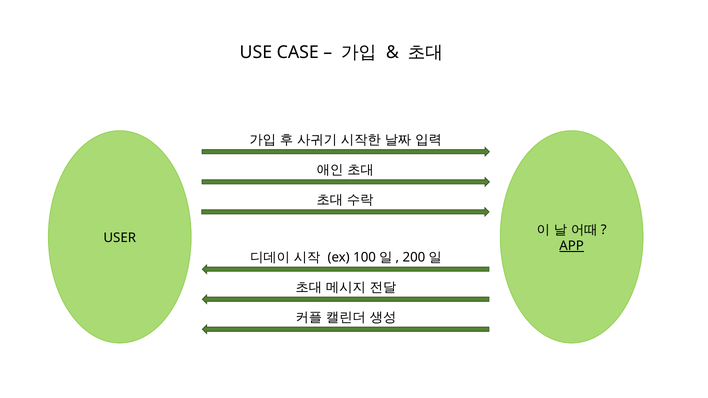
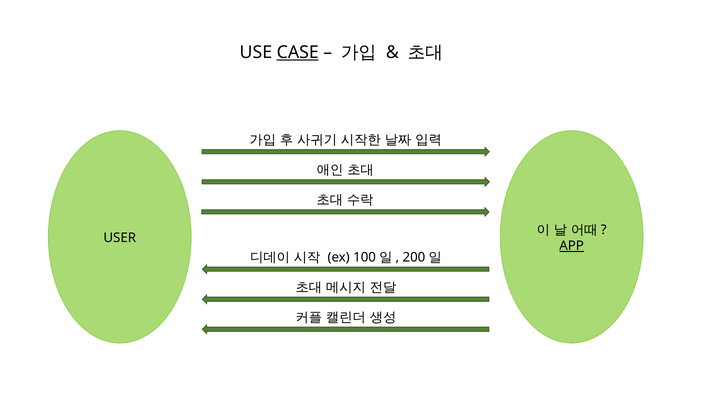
CASE underline: none -> present
